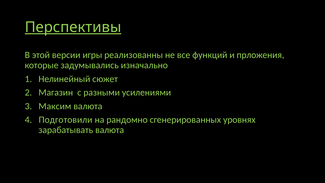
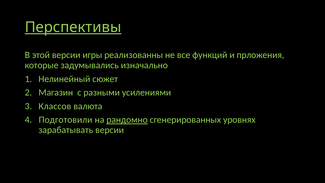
Максим: Максим -> Классов
рандомно underline: none -> present
зарабатывать валюта: валюта -> версии
